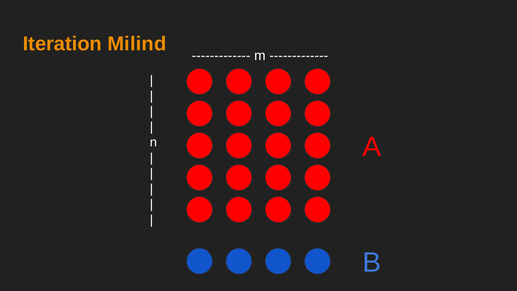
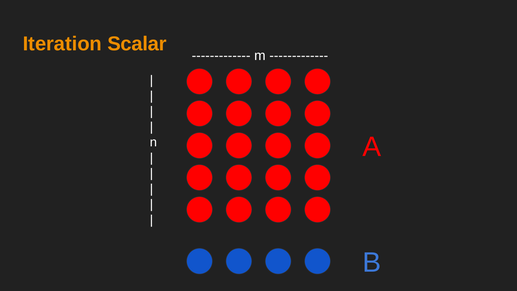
Milind: Milind -> Scalar
